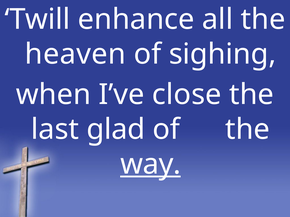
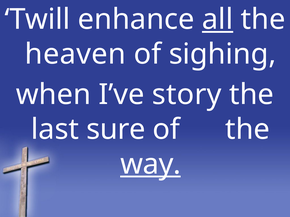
all underline: none -> present
close: close -> story
glad: glad -> sure
